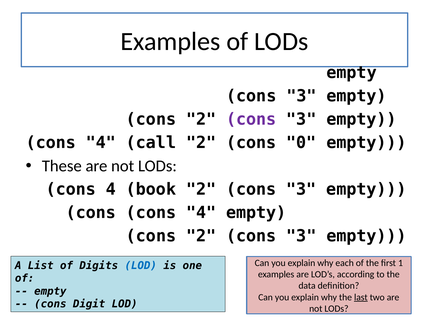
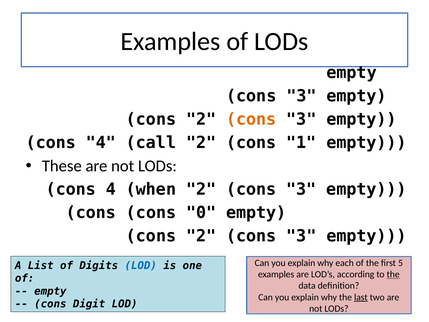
cons at (251, 119) colour: purple -> orange
0: 0 -> 1
book: book -> when
cons cons 4: 4 -> 0
1: 1 -> 5
the at (393, 274) underline: none -> present
